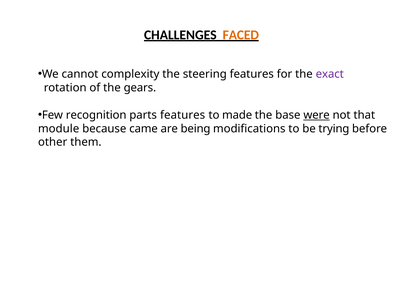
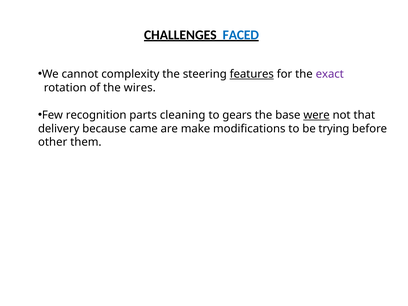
FACED colour: orange -> blue
features at (252, 74) underline: none -> present
gears: gears -> wires
parts features: features -> cleaning
made: made -> gears
module: module -> delivery
being: being -> make
